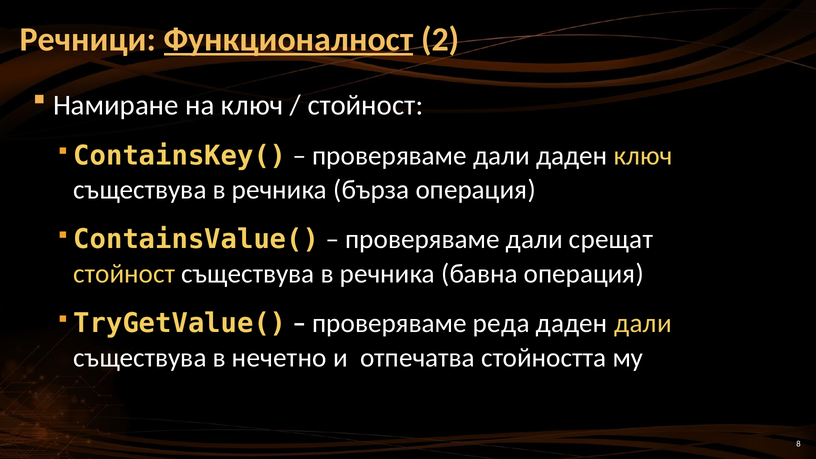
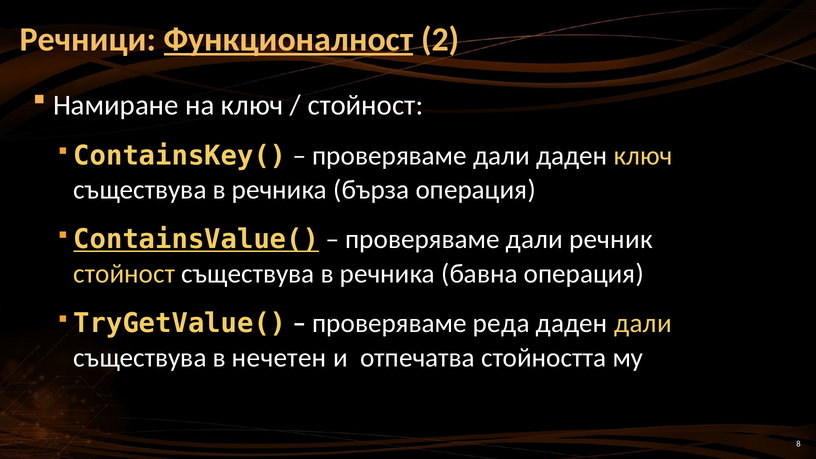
ContainsValue( underline: none -> present
срещат: срещат -> речник
нечетно: нечетно -> нечетен
